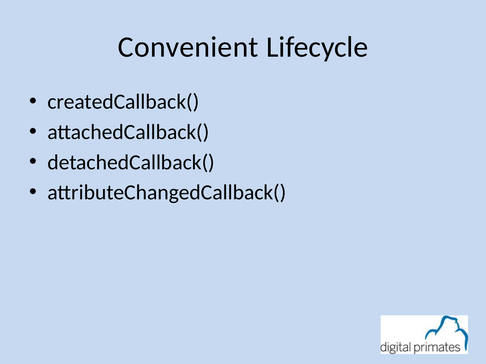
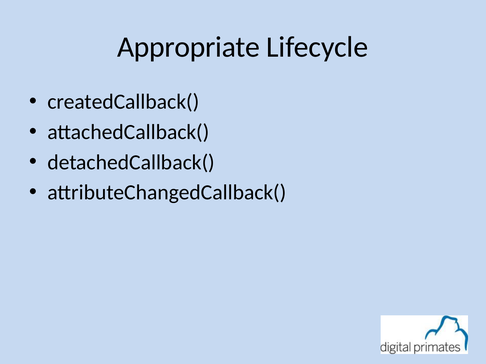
Convenient: Convenient -> Appropriate
